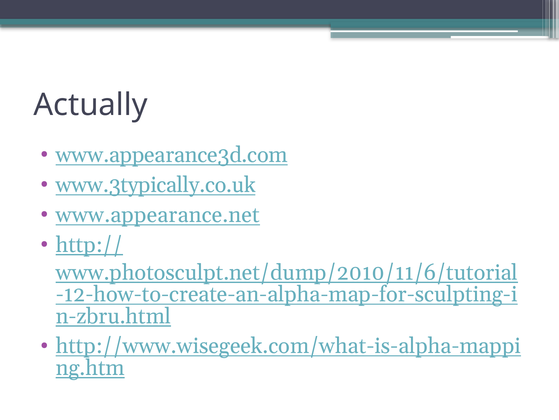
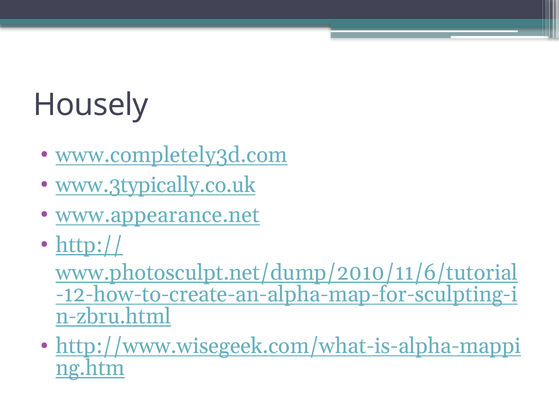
Actually: Actually -> Housely
www.appearance3d.com: www.appearance3d.com -> www.completely3d.com
